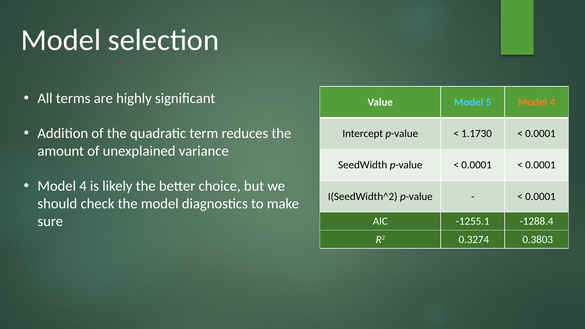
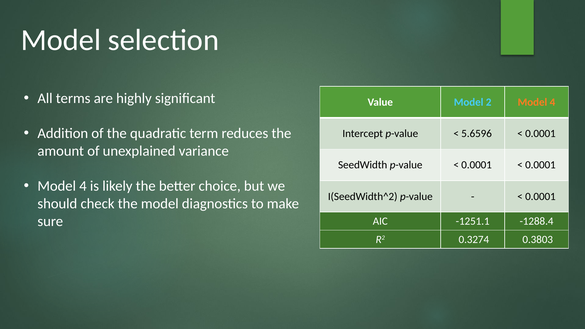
5: 5 -> 2
1.1730: 1.1730 -> 5.6596
-1255.1: -1255.1 -> -1251.1
